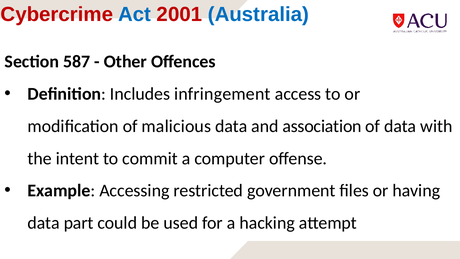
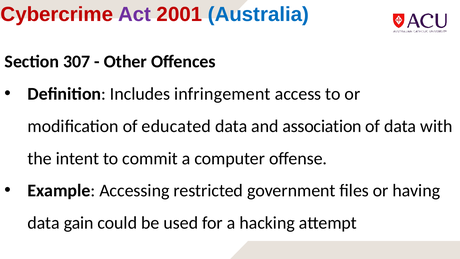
Act colour: blue -> purple
587: 587 -> 307
malicious: malicious -> educated
part: part -> gain
